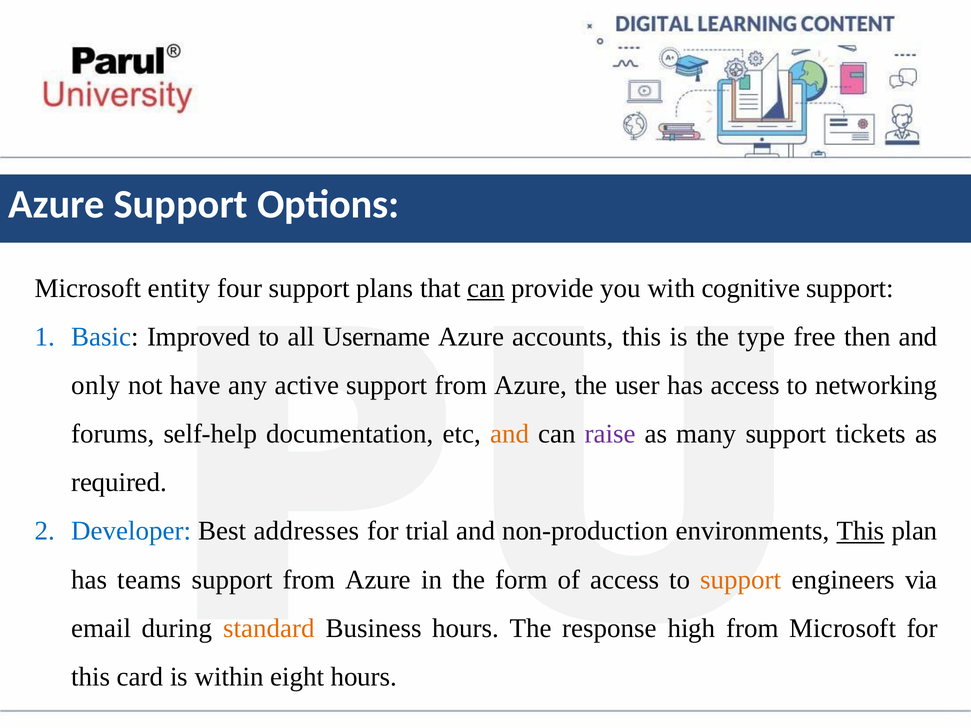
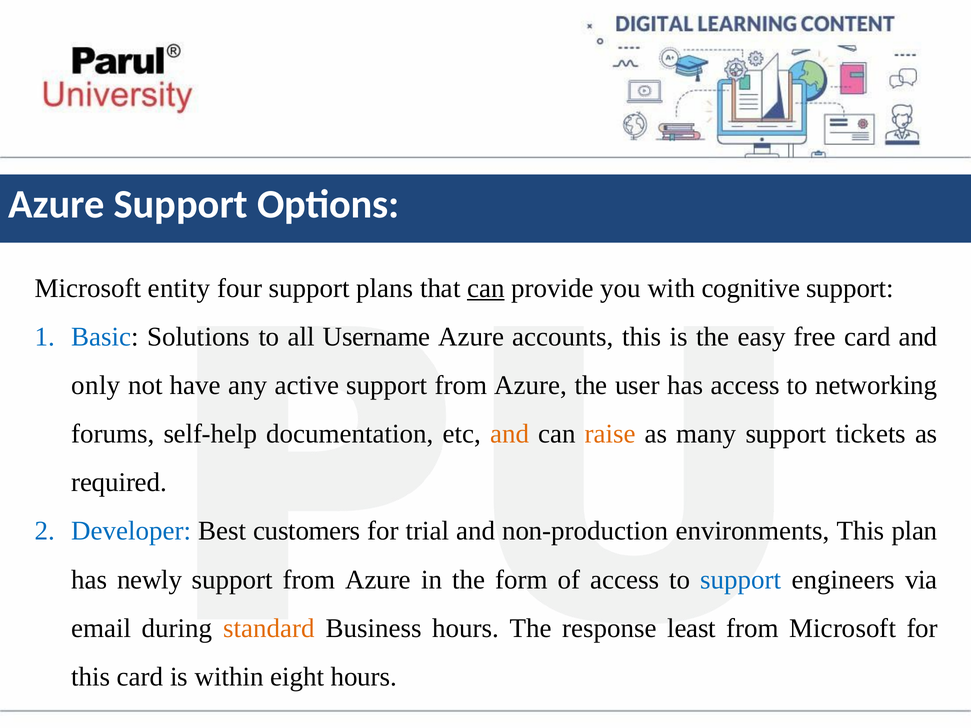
Improved: Improved -> Solutions
type: type -> easy
free then: then -> card
raise colour: purple -> orange
addresses: addresses -> customers
This at (861, 531) underline: present -> none
teams: teams -> newly
support at (741, 580) colour: orange -> blue
high: high -> least
